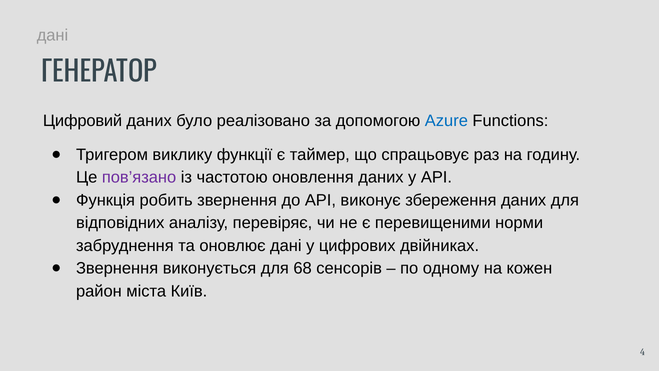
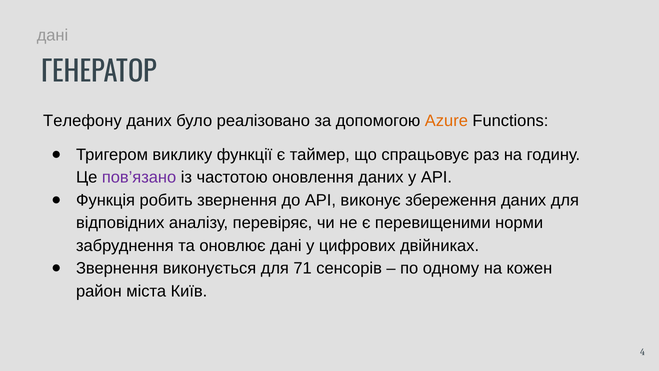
Цифровий: Цифровий -> Телефону
Azure colour: blue -> orange
68: 68 -> 71
